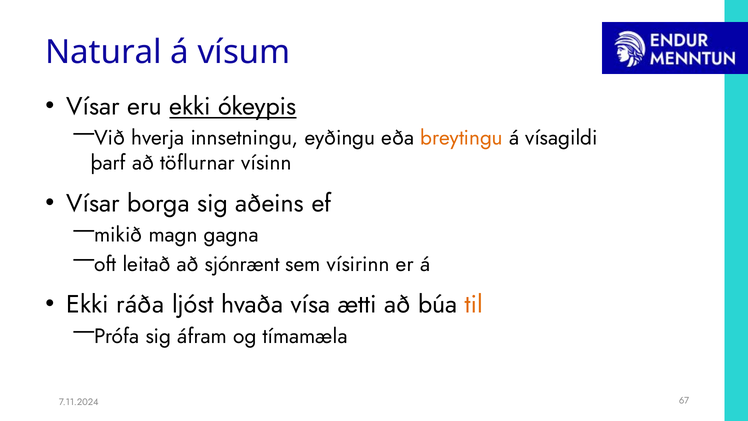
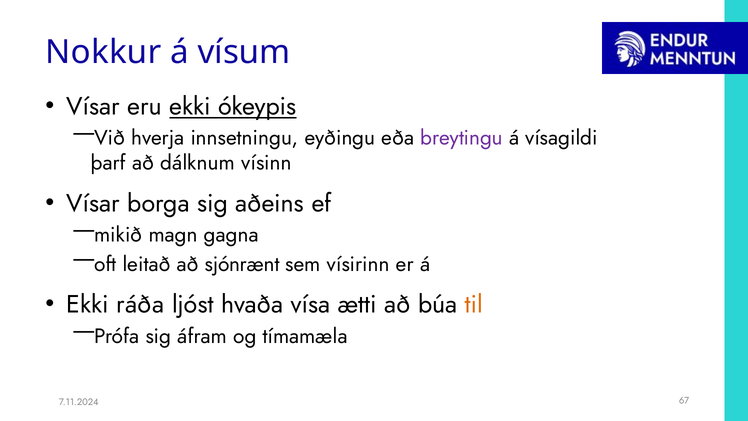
Natural: Natural -> Nokkur
breytingu colour: orange -> purple
töflurnar: töflurnar -> dálknum
